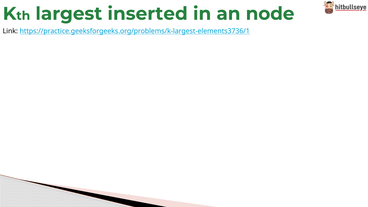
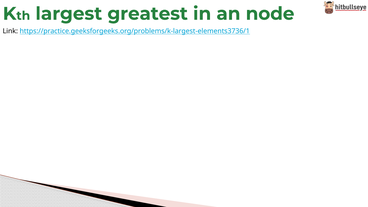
inserted: inserted -> greatest
